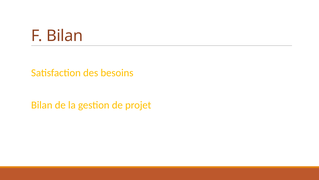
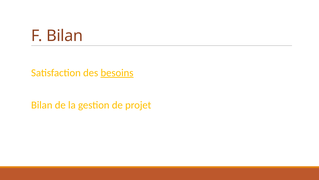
besoins underline: none -> present
